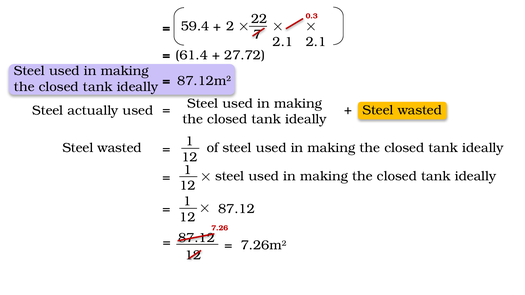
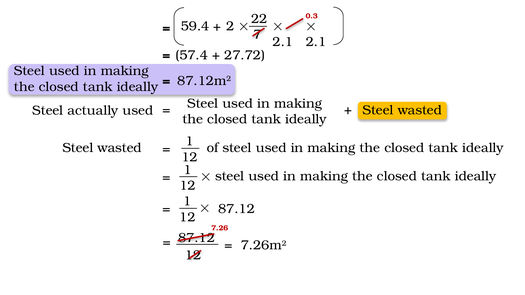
61.4: 61.4 -> 57.4
